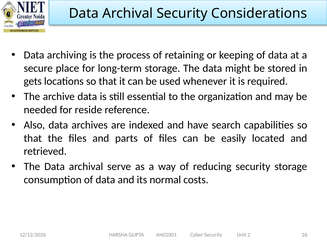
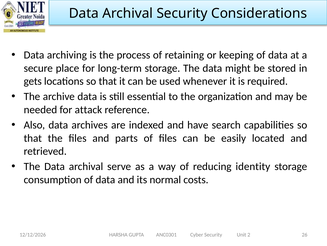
reside: reside -> attack
reducing security: security -> identity
